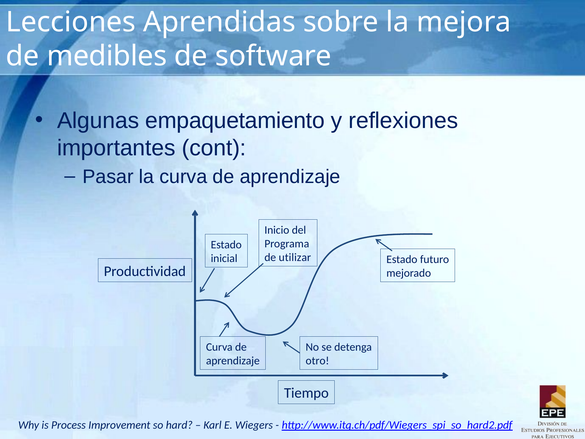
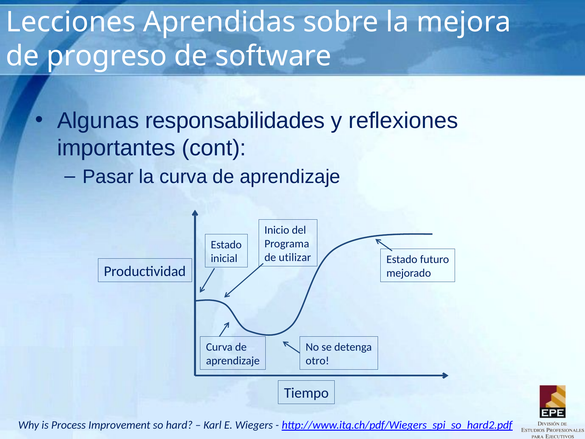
medibles: medibles -> progreso
empaquetamiento: empaquetamiento -> responsabilidades
